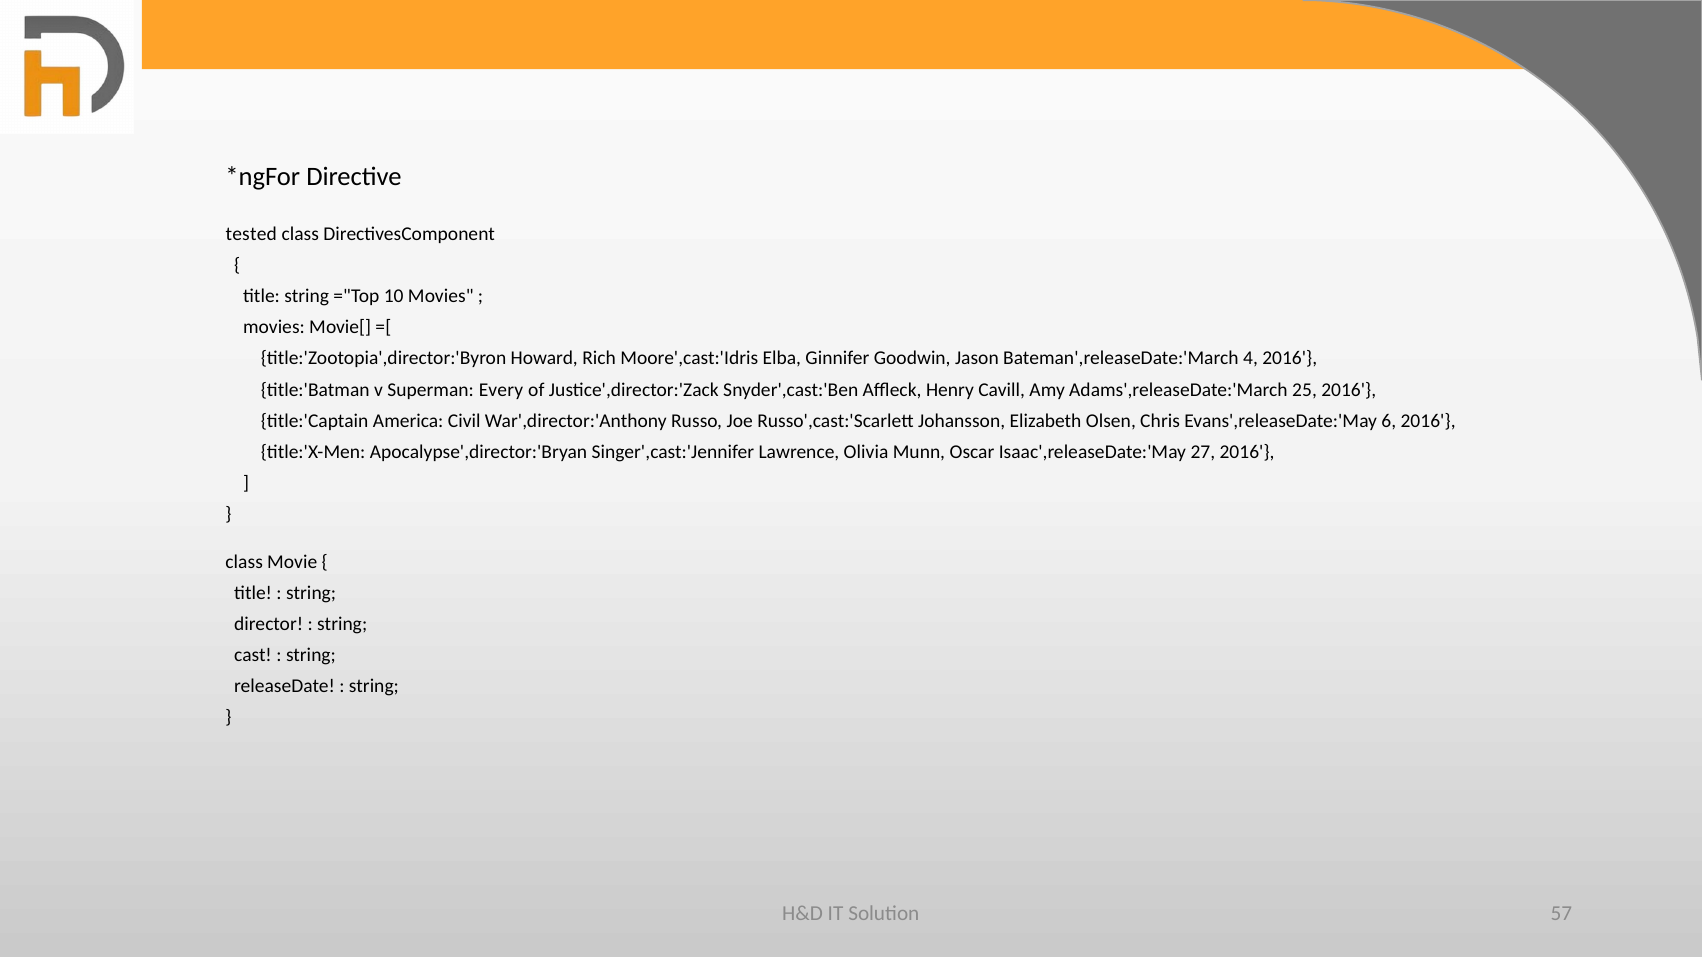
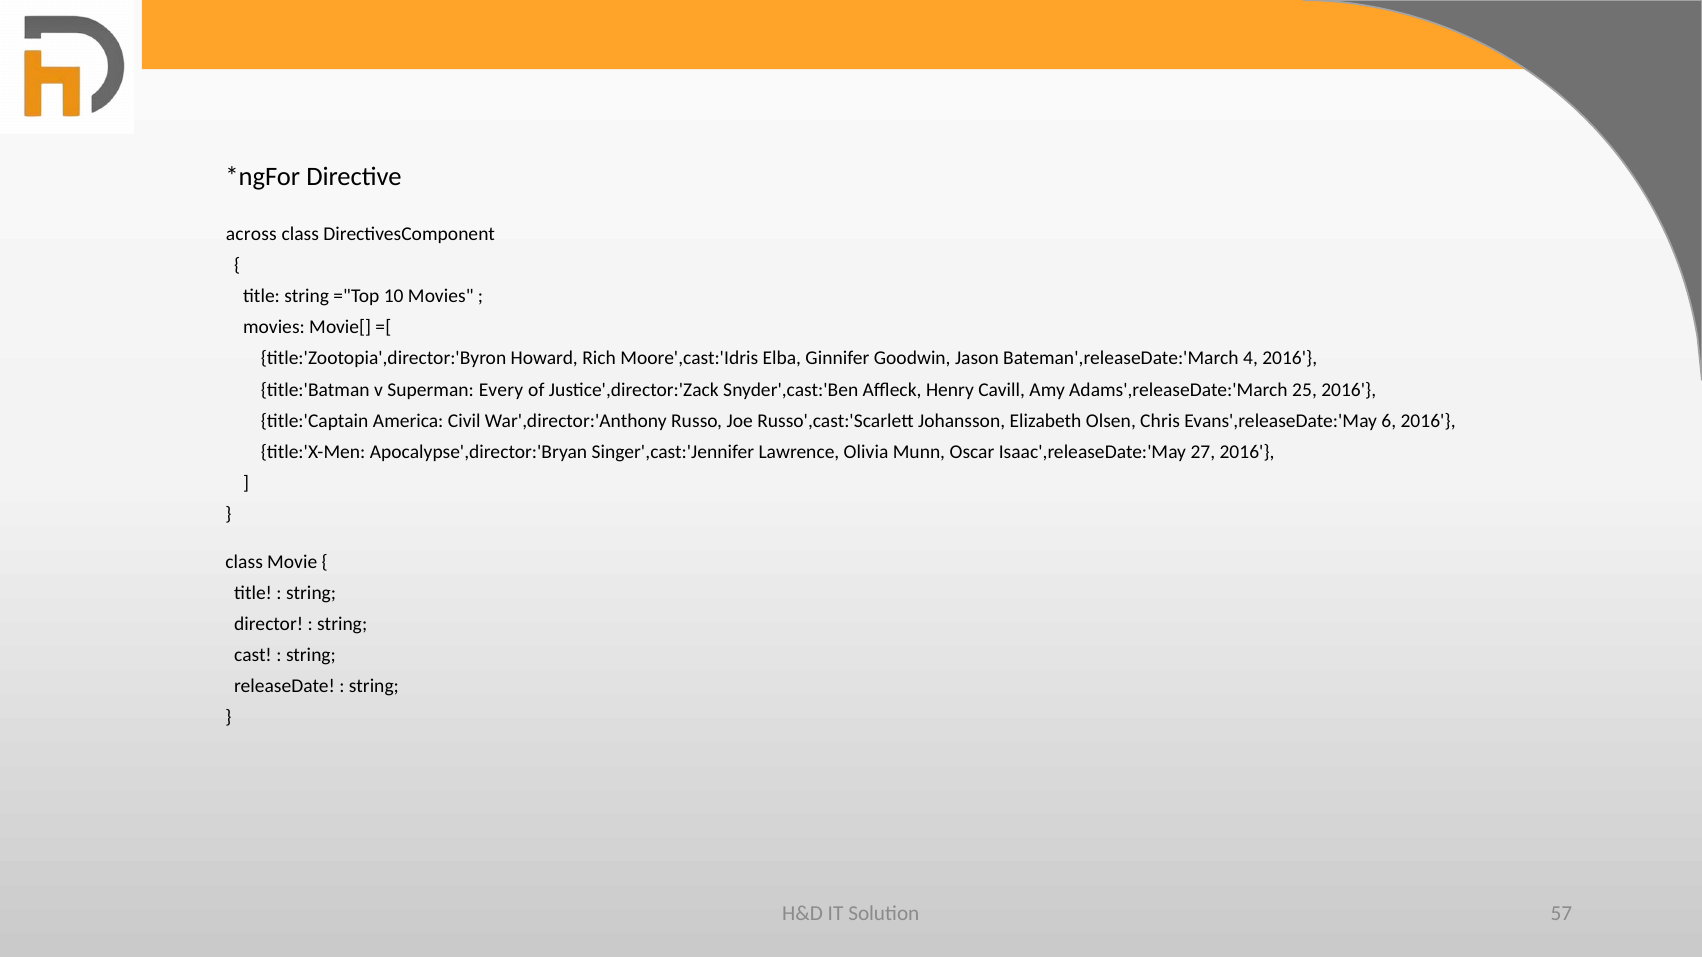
tested: tested -> across
